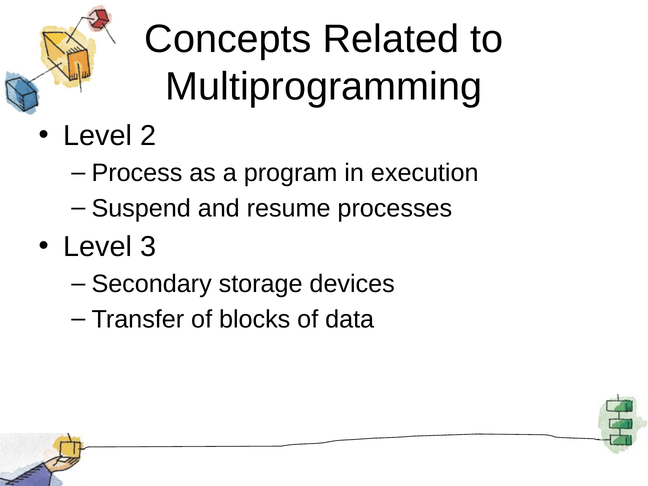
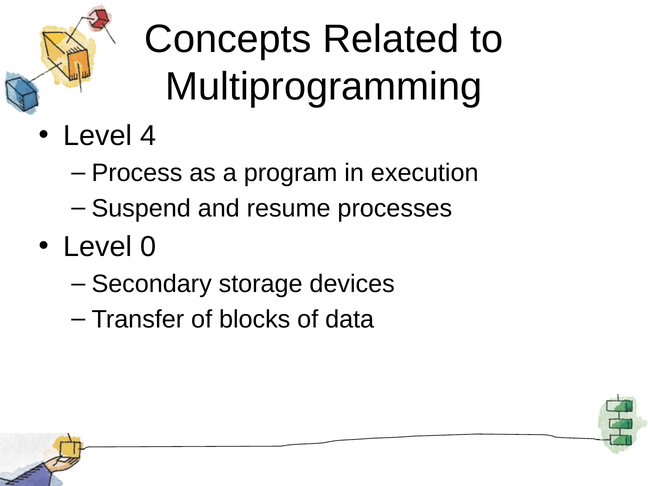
2: 2 -> 4
3: 3 -> 0
